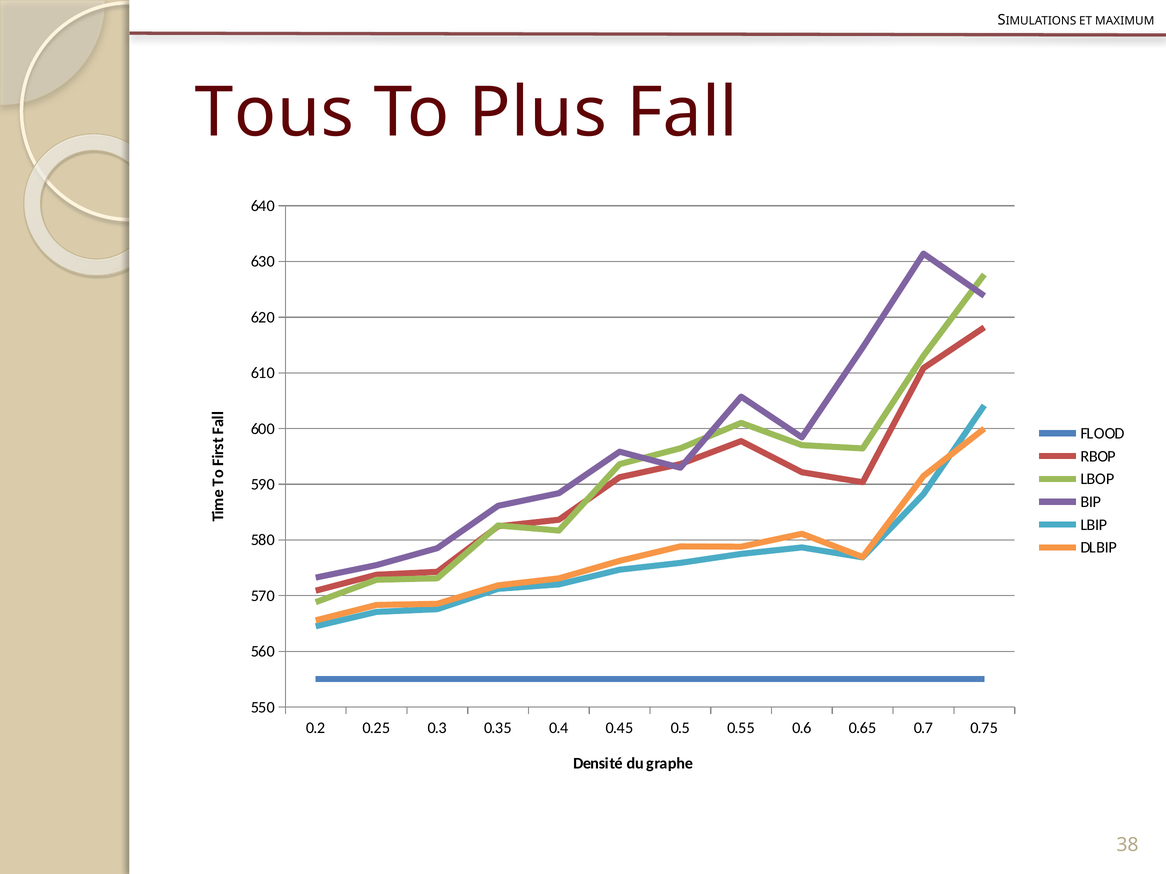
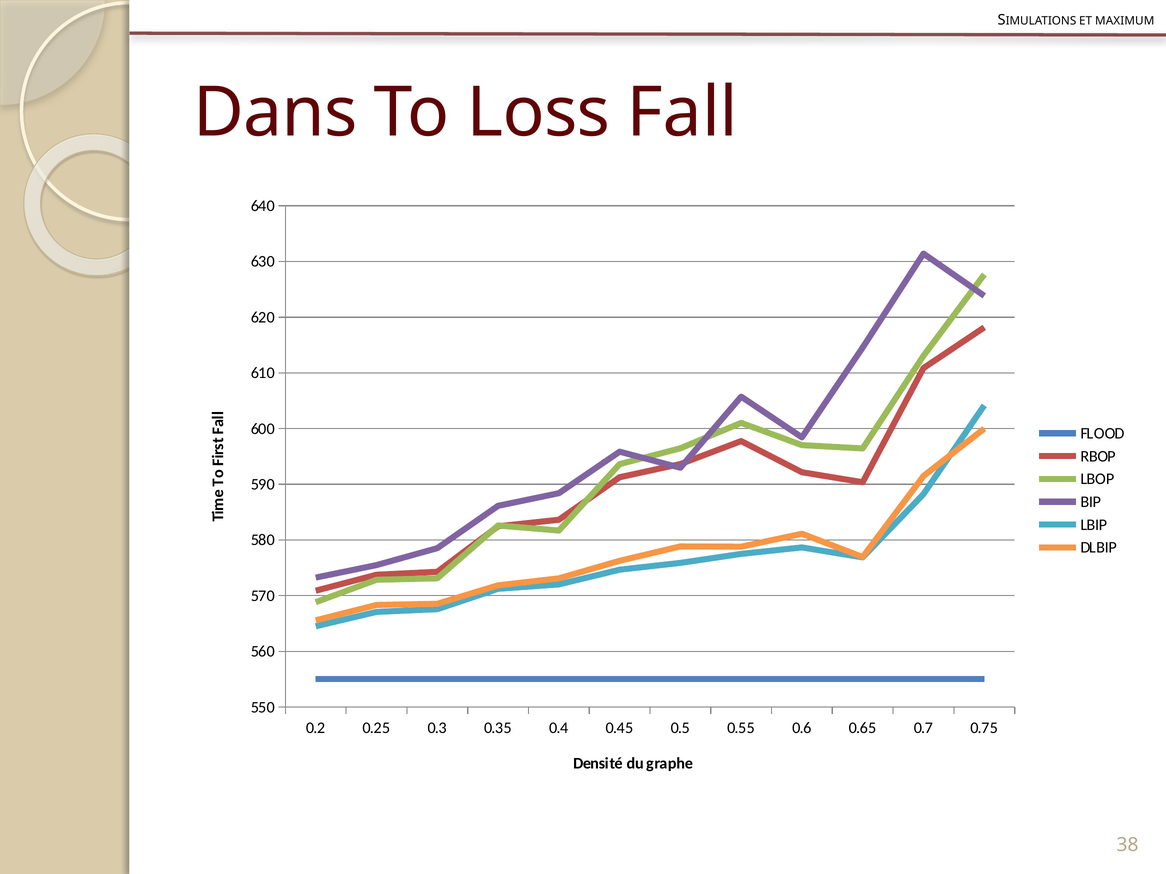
Tous: Tous -> Dans
Plus: Plus -> Loss
